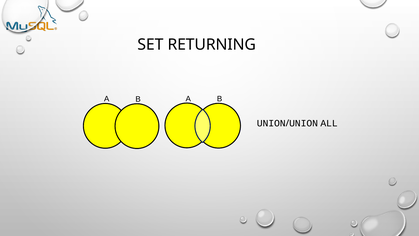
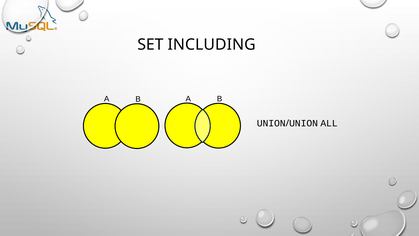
RETURNING: RETURNING -> INCLUDING
